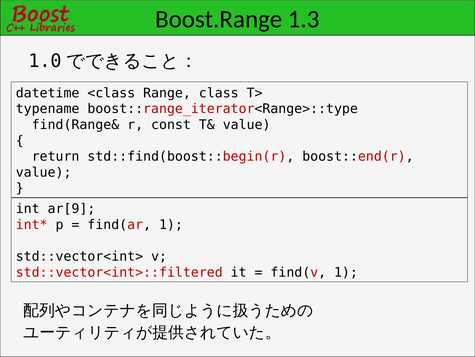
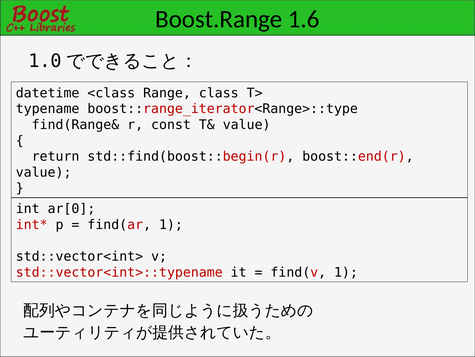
1.3: 1.3 -> 1.6
ar[9: ar[9 -> ar[0
std::vector<int>::filtered: std::vector<int>::filtered -> std::vector<int>::typename
